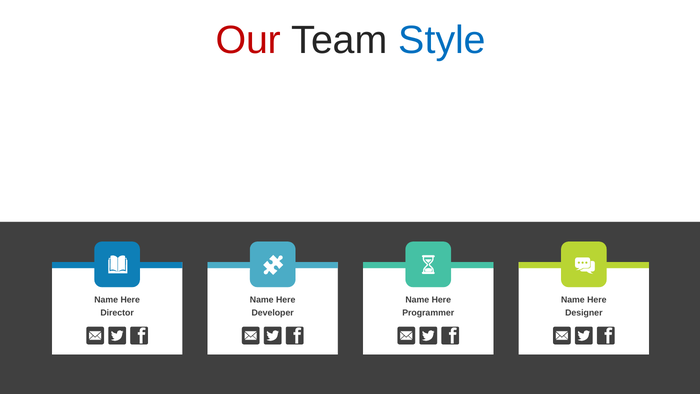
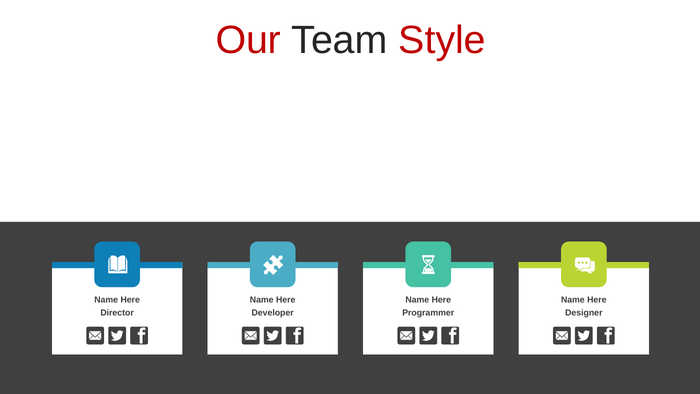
Style colour: blue -> red
